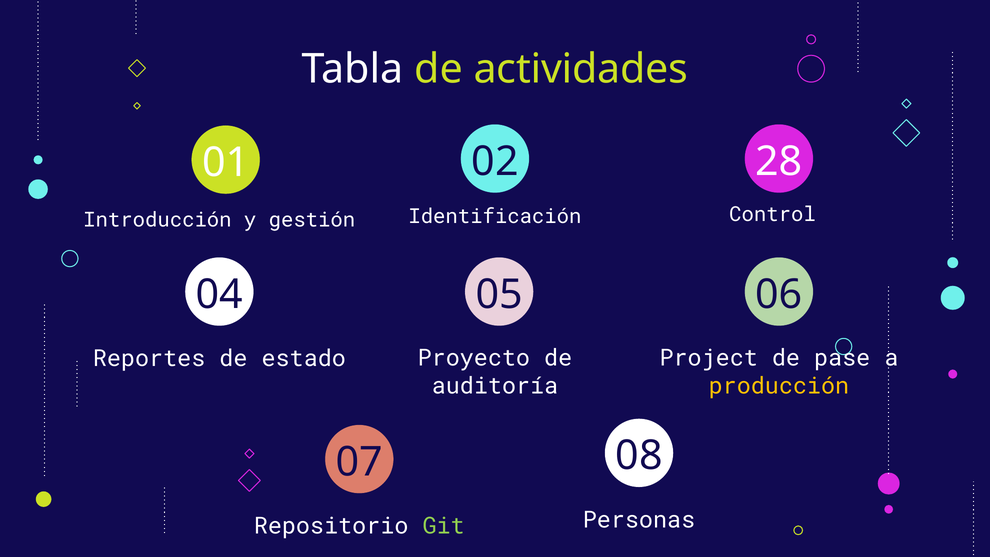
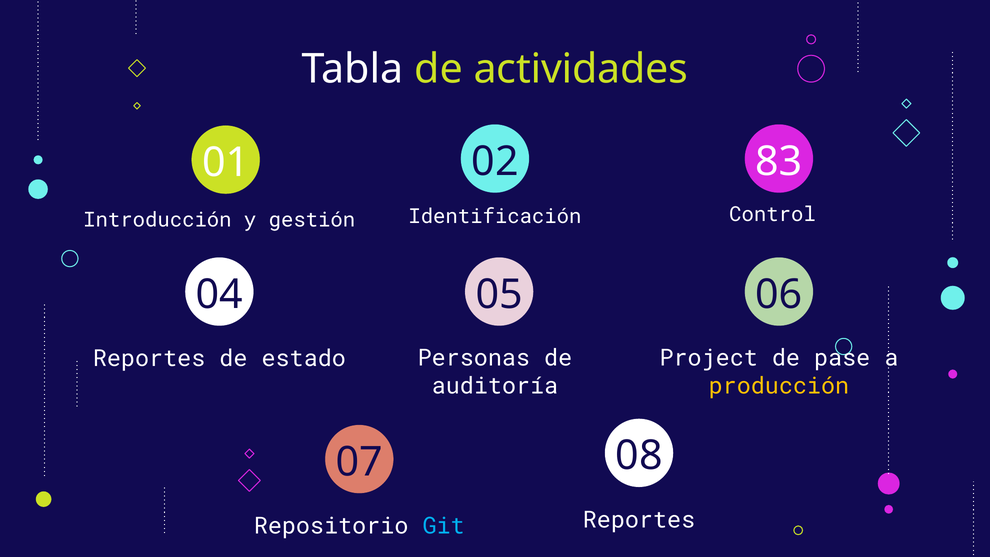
28: 28 -> 83
Proyecto: Proyecto -> Personas
Personas at (639, 520): Personas -> Reportes
Git colour: light green -> light blue
